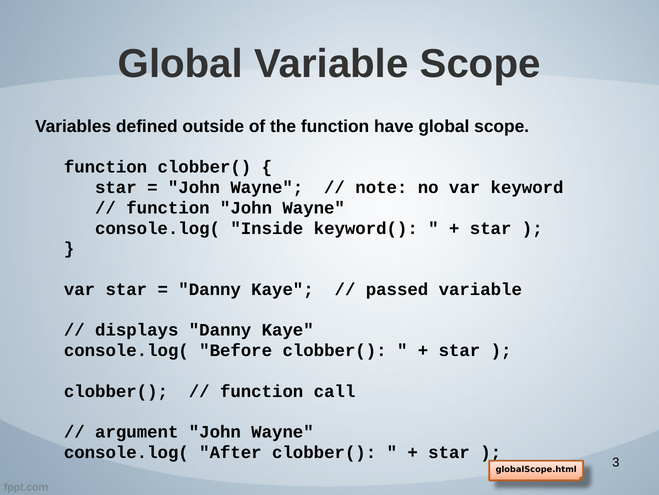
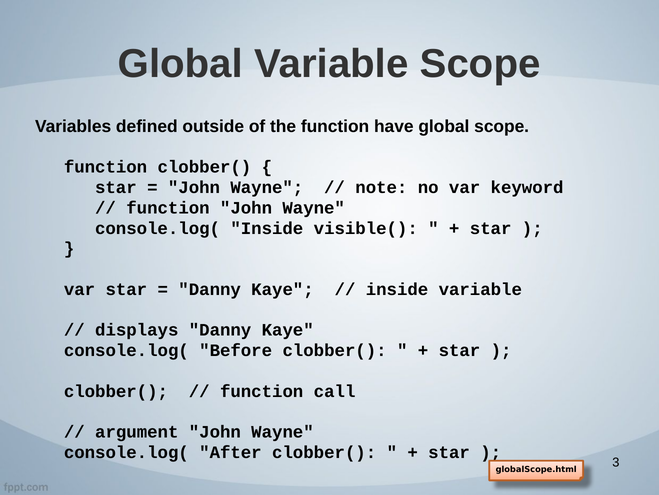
keyword(: keyword( -> visible(
passed at (397, 289): passed -> inside
